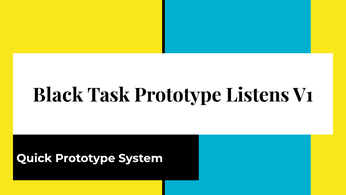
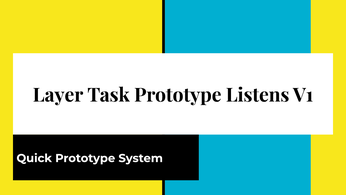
Black: Black -> Layer
